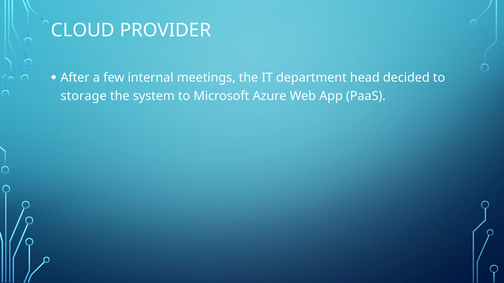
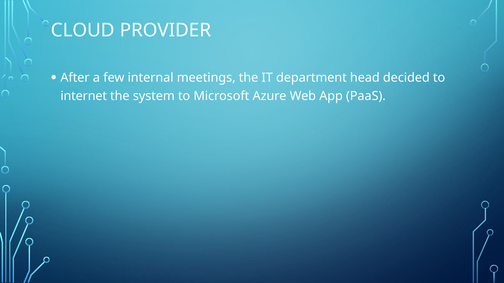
storage: storage -> internet
